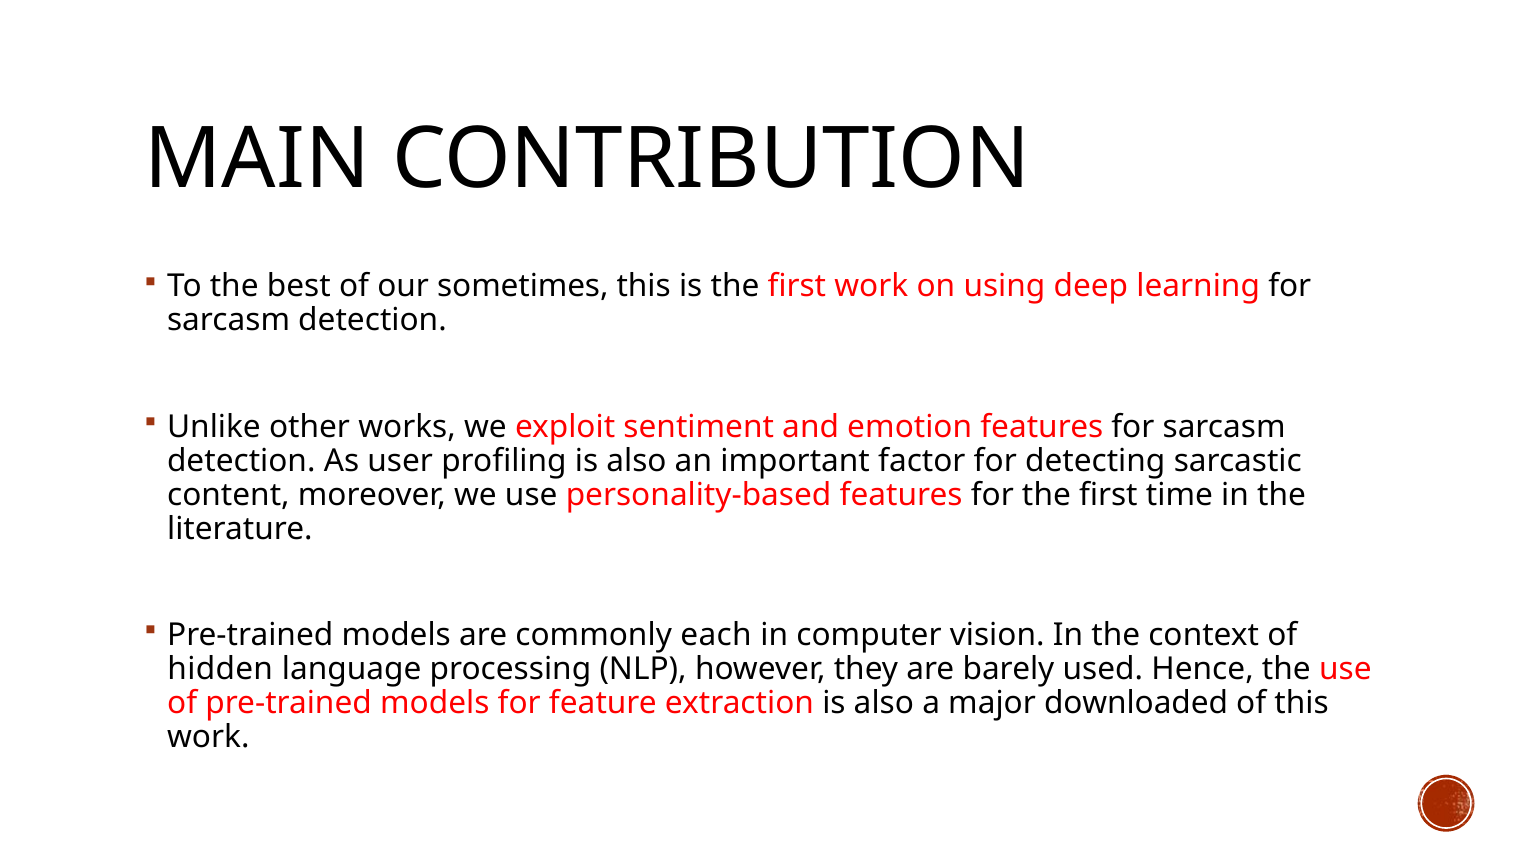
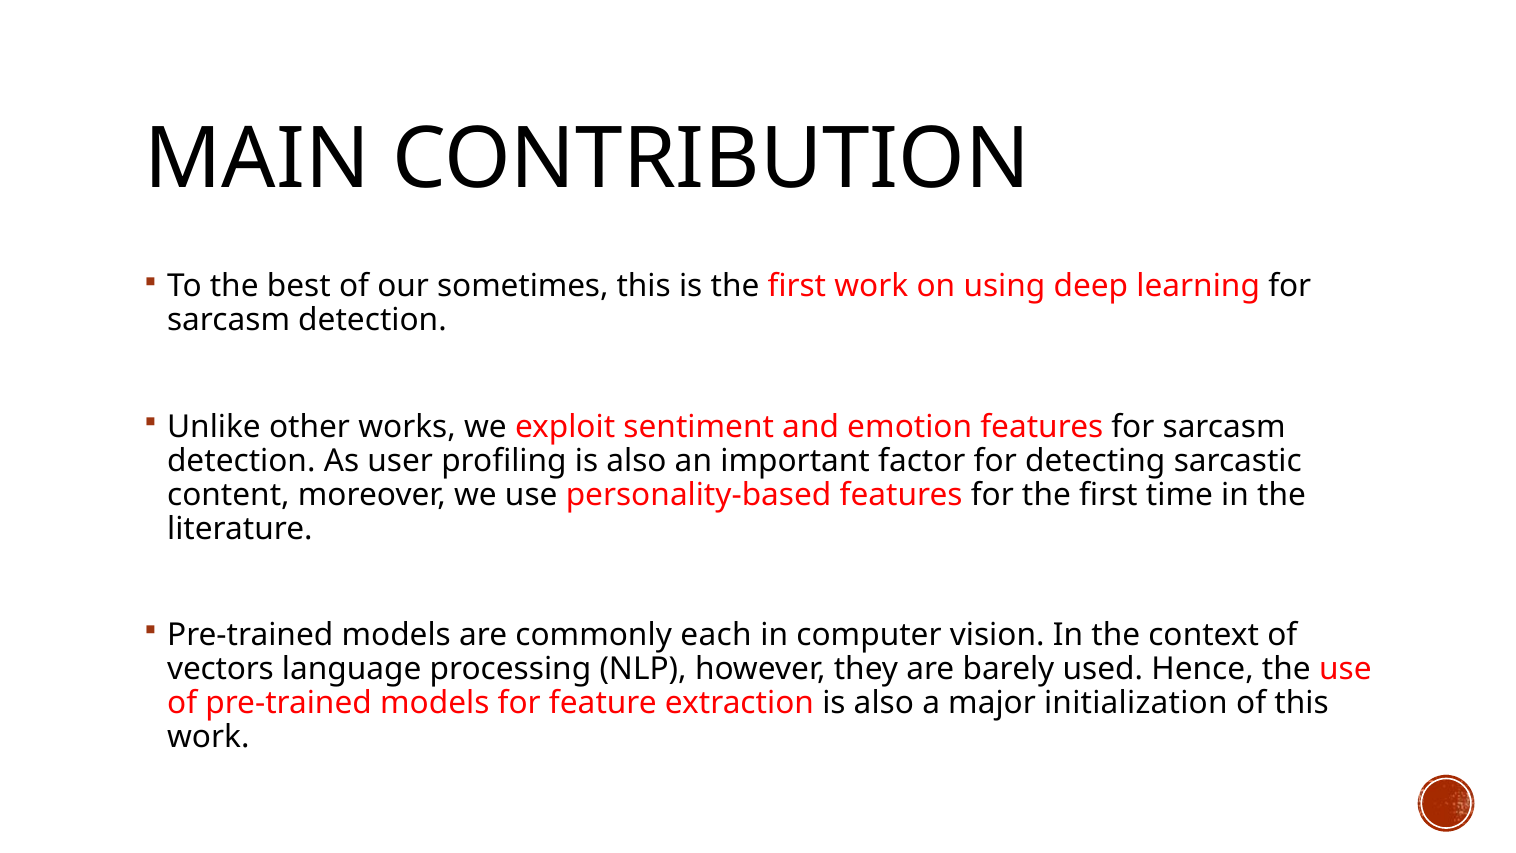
hidden: hidden -> vectors
downloaded: downloaded -> initialization
